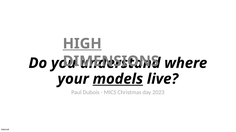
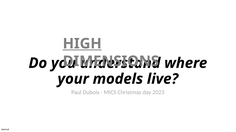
models underline: present -> none
